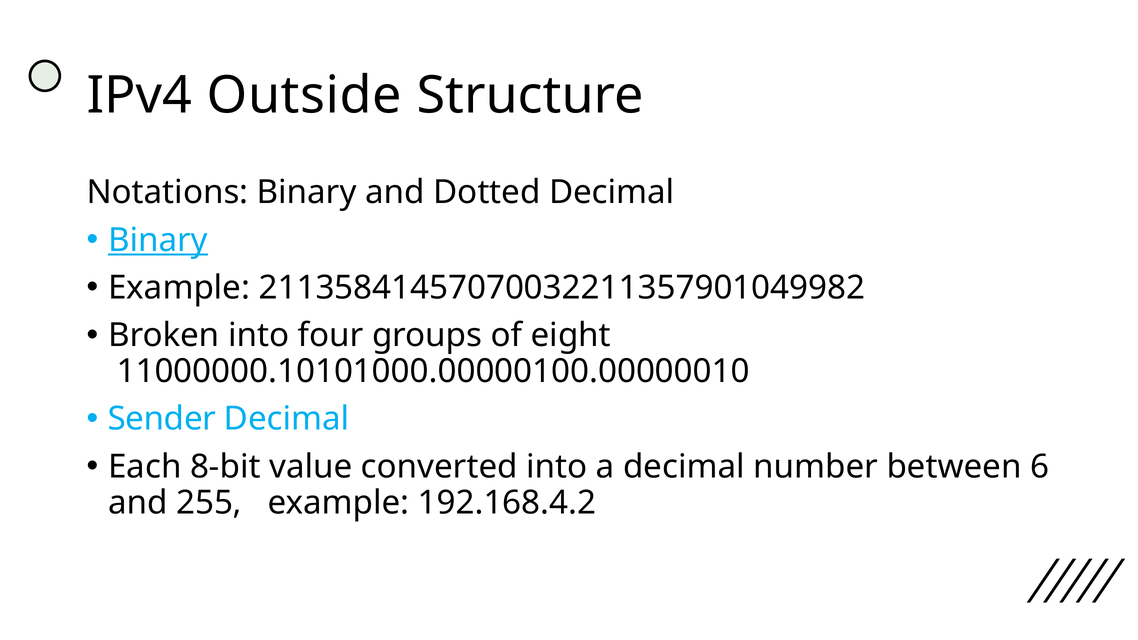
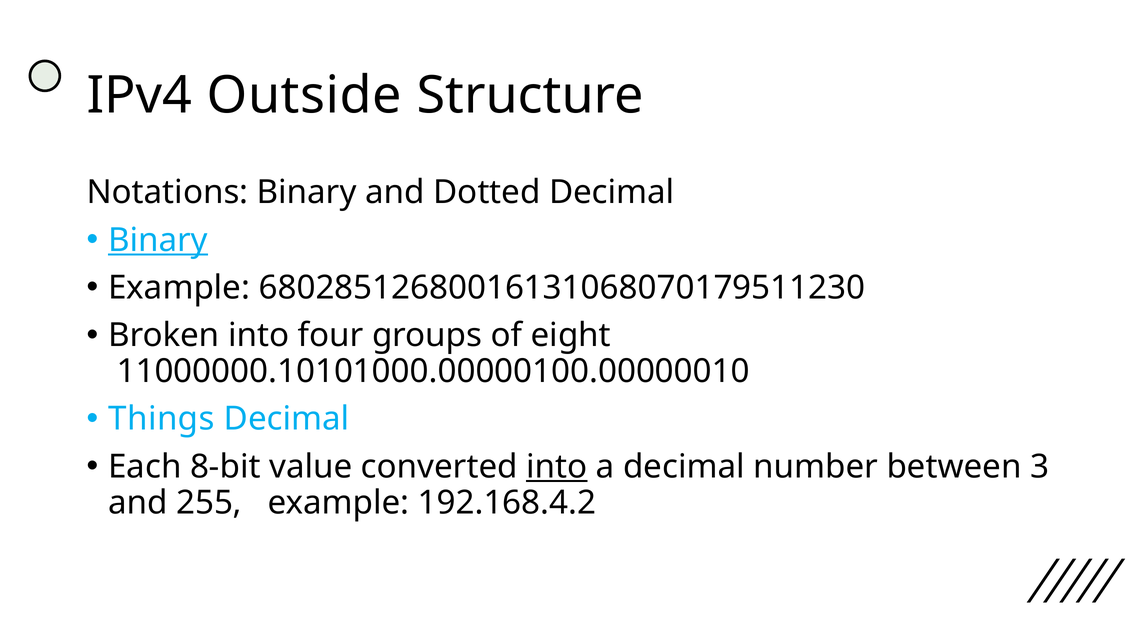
21135841457070032211357901049982: 21135841457070032211357901049982 -> 68028512680016131068070179511230
Sender: Sender -> Things
into at (557, 467) underline: none -> present
6: 6 -> 3
